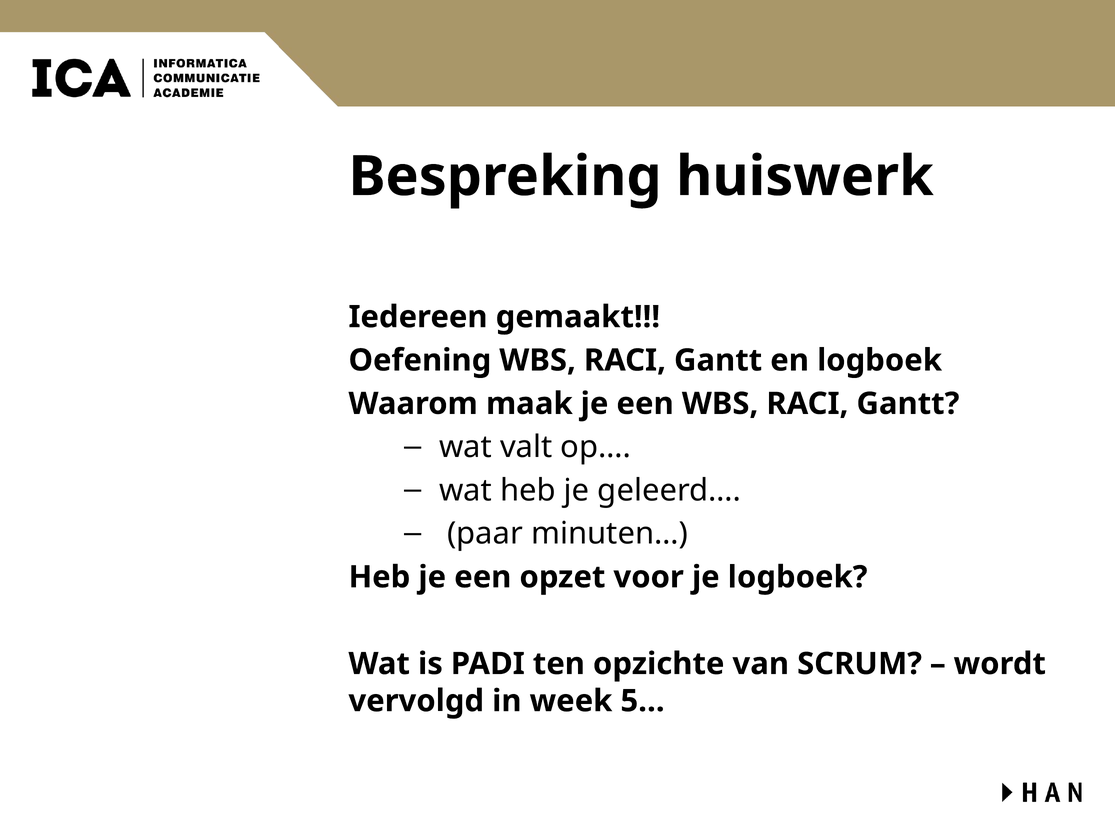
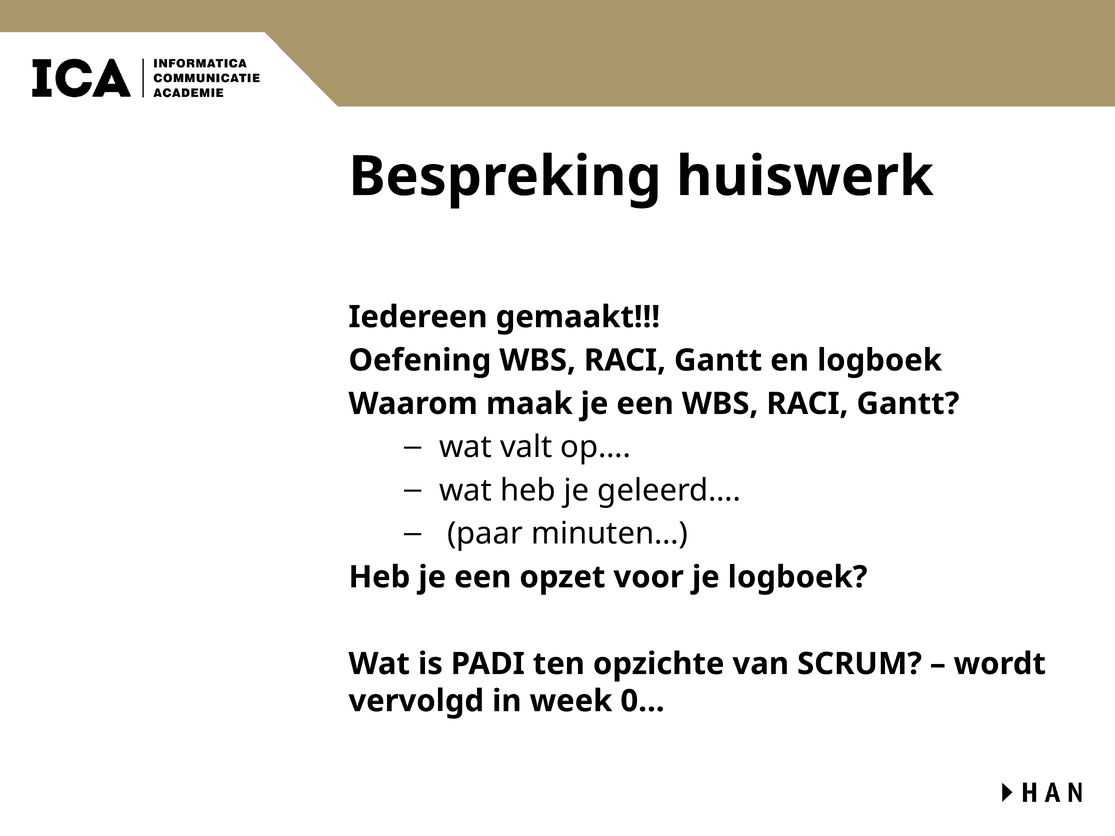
5…: 5… -> 0…
